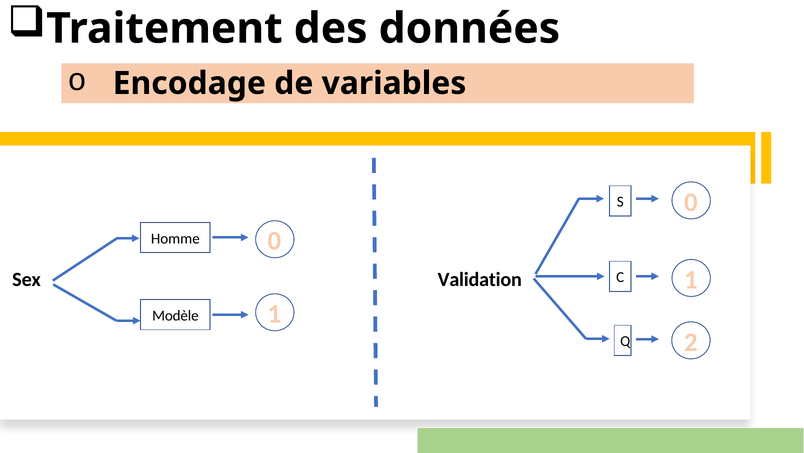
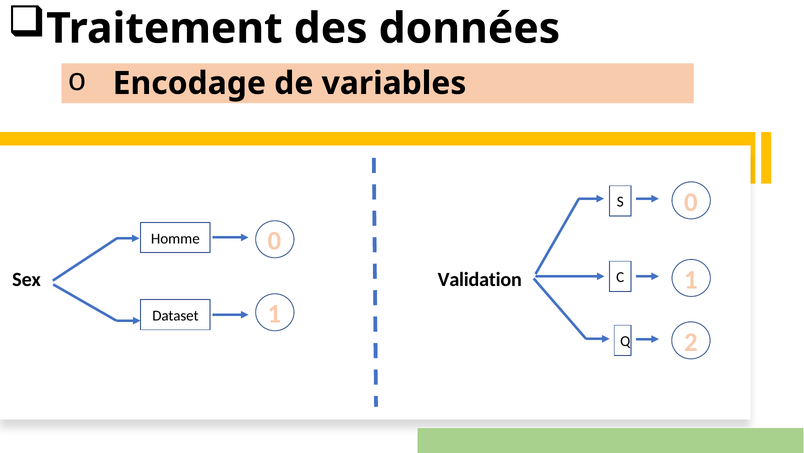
Modèle: Modèle -> Dataset
